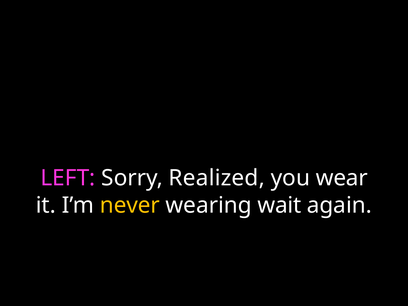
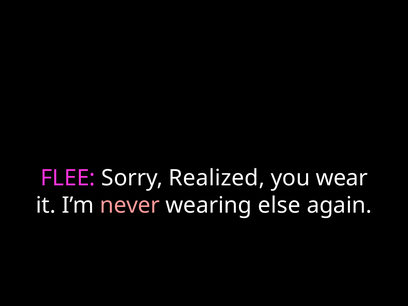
LEFT: LEFT -> FLEE
never colour: yellow -> pink
wait: wait -> else
